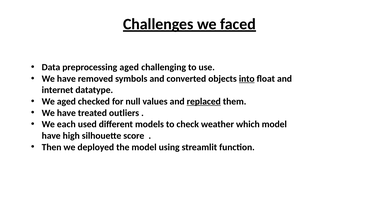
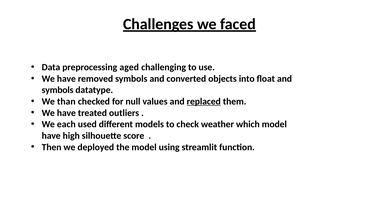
into underline: present -> none
internet at (58, 90): internet -> symbols
We aged: aged -> than
